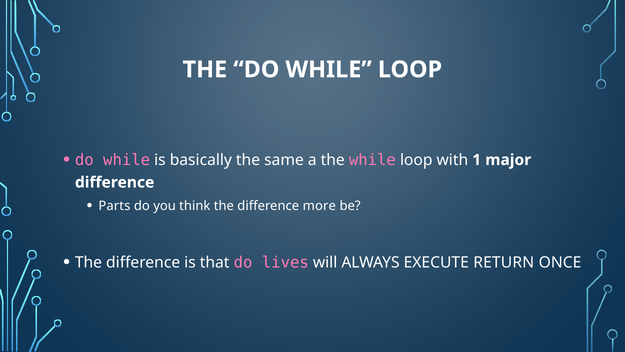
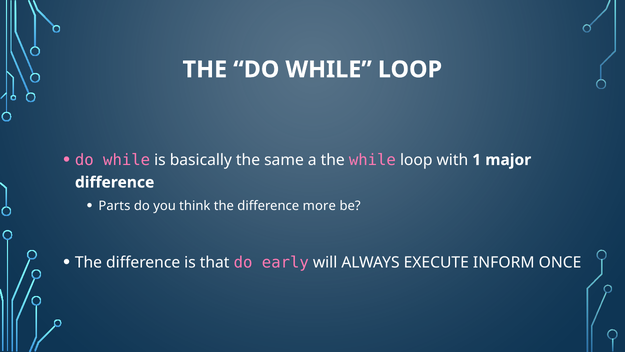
lives: lives -> early
RETURN: RETURN -> INFORM
